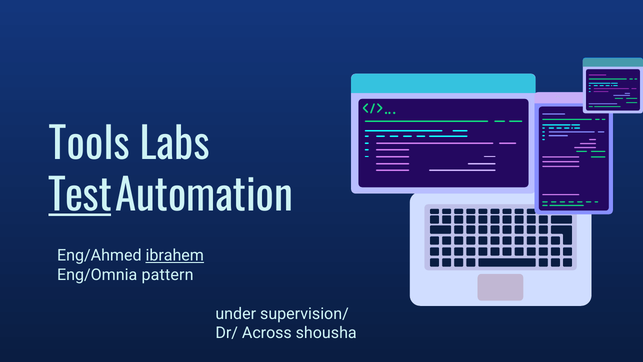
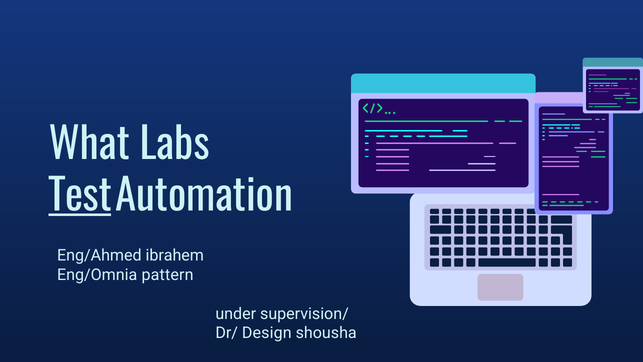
Tools: Tools -> What
ibrahem underline: present -> none
Across: Across -> Design
